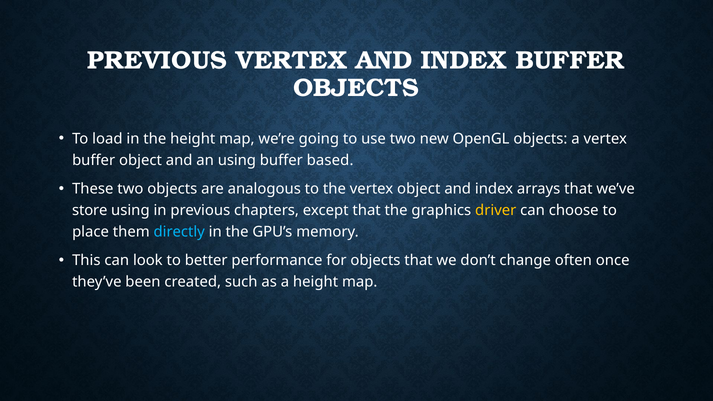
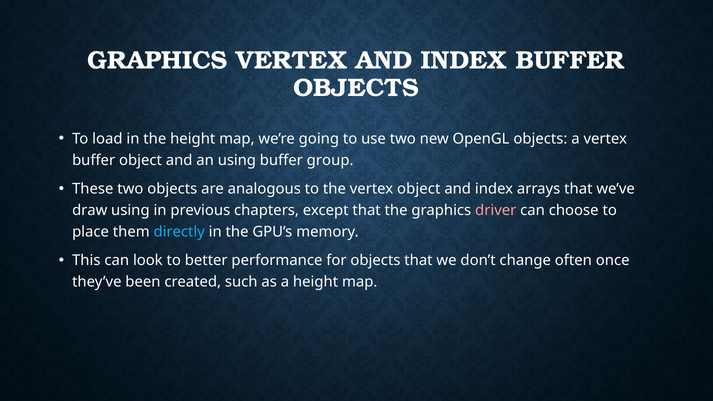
PREVIOUS at (157, 61): PREVIOUS -> GRAPHICS
based: based -> group
store: store -> draw
driver colour: yellow -> pink
